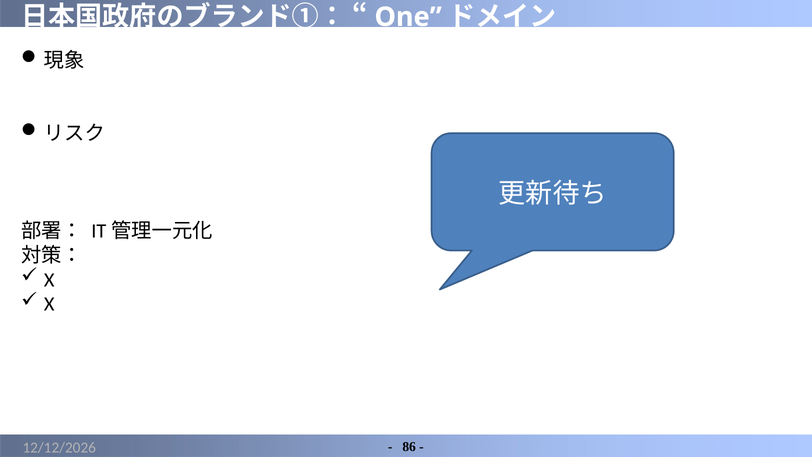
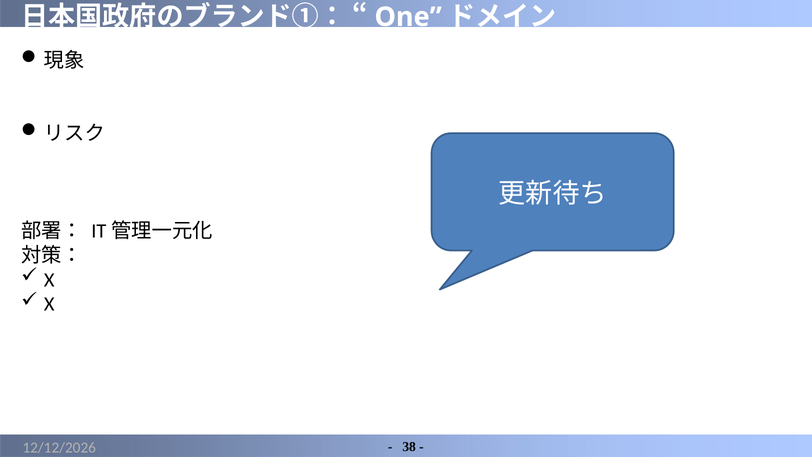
86: 86 -> 38
